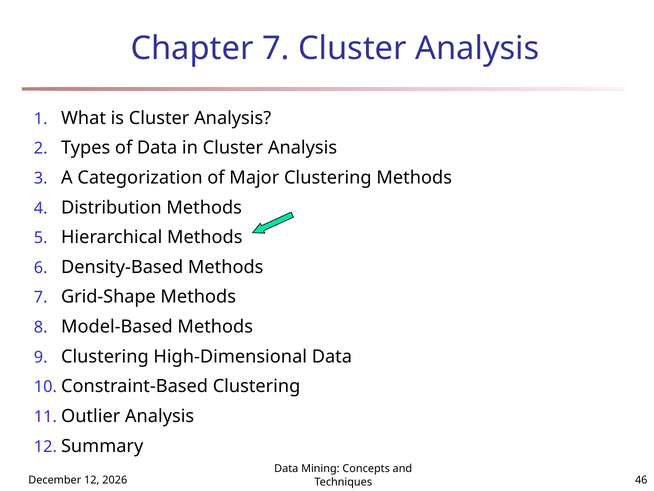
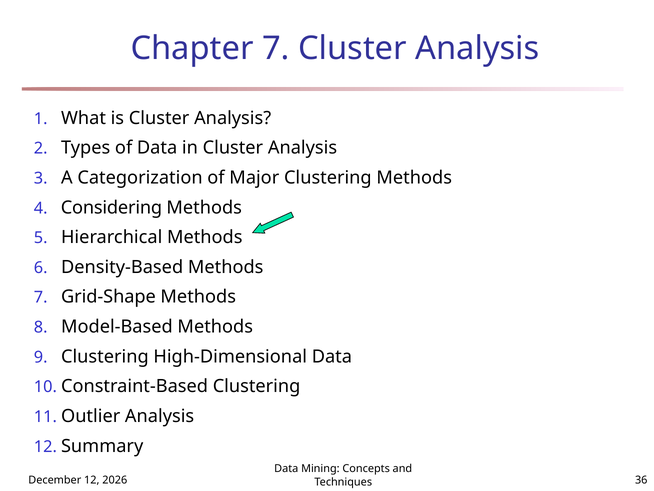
Distribution: Distribution -> Considering
46: 46 -> 36
